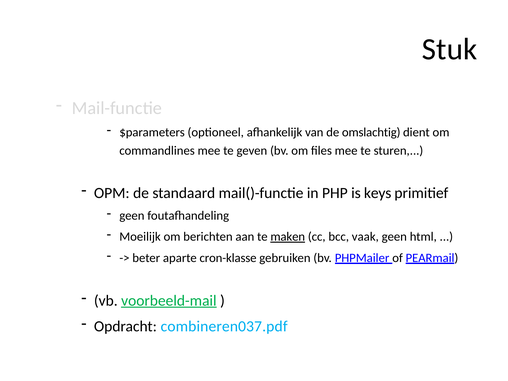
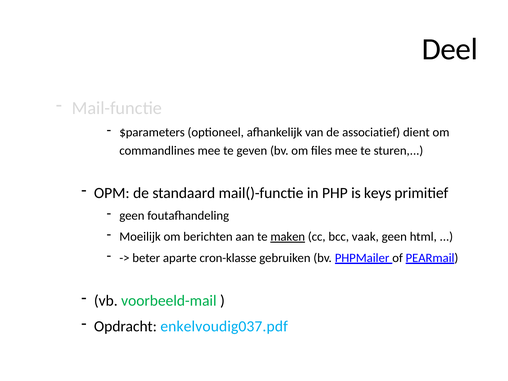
Stuk: Stuk -> Deel
omslachtig: omslachtig -> associatief
voorbeeld-mail underline: present -> none
combineren037.pdf: combineren037.pdf -> enkelvoudig037.pdf
